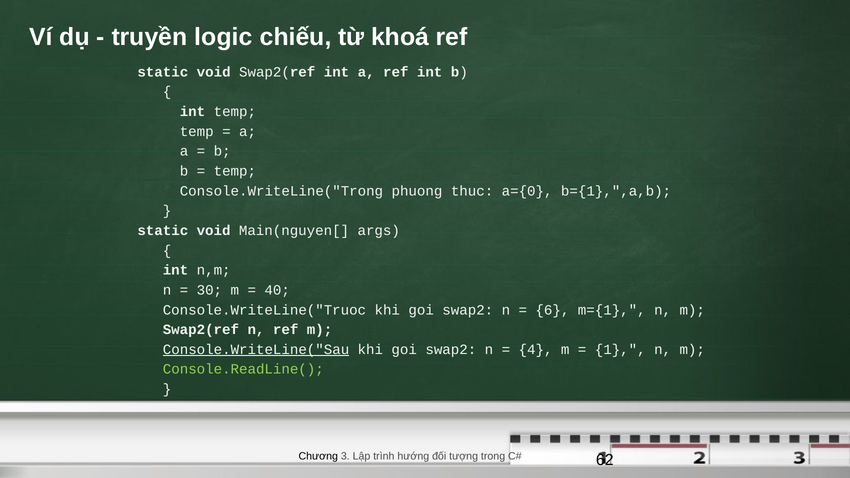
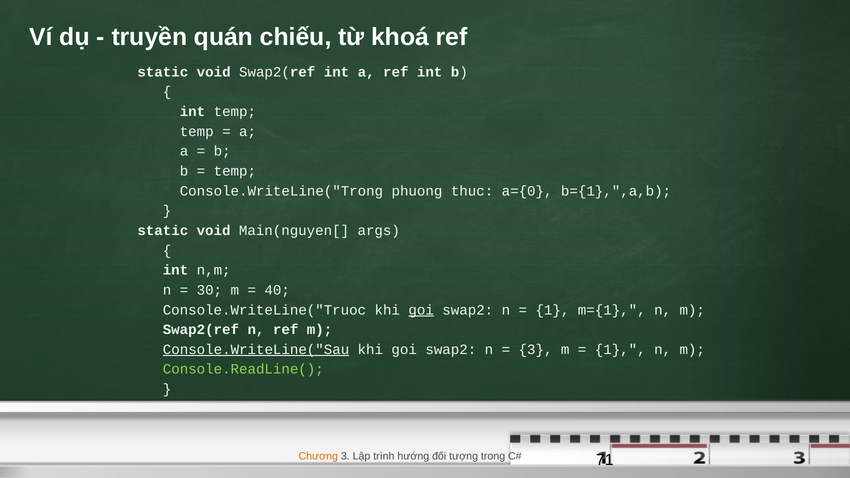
logic: logic -> quán
goi at (421, 310) underline: none -> present
6 at (552, 310): 6 -> 1
4 at (536, 350): 4 -> 3
Chương colour: black -> orange
62: 62 -> 71
